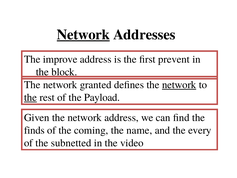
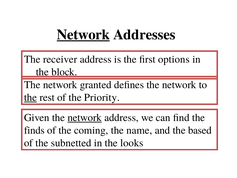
improve: improve -> receiver
prevent: prevent -> options
network at (179, 85) underline: present -> none
Payload: Payload -> Priority
network at (85, 117) underline: none -> present
every: every -> based
video: video -> looks
